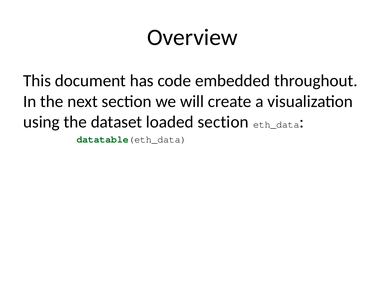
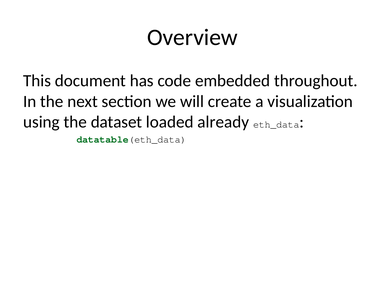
loaded section: section -> already
